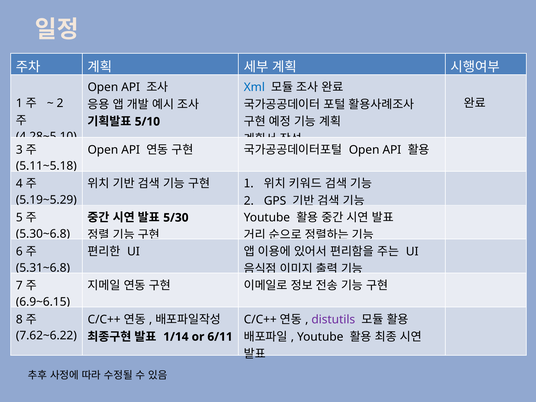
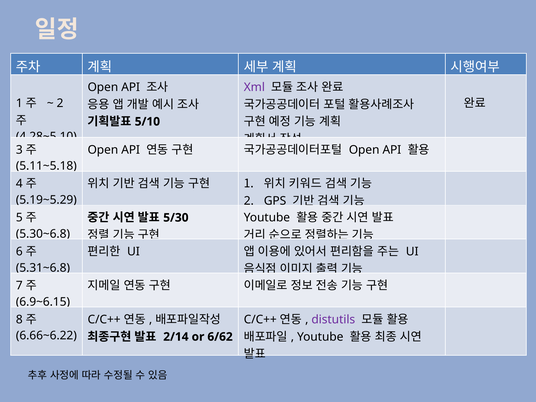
Xml colour: blue -> purple
1/14: 1/14 -> 2/14
6/11: 6/11 -> 6/62
7.62~6.22: 7.62~6.22 -> 6.66~6.22
